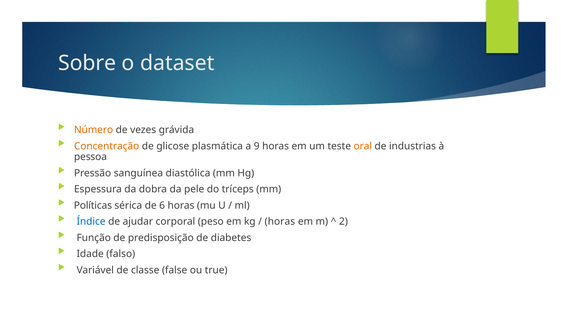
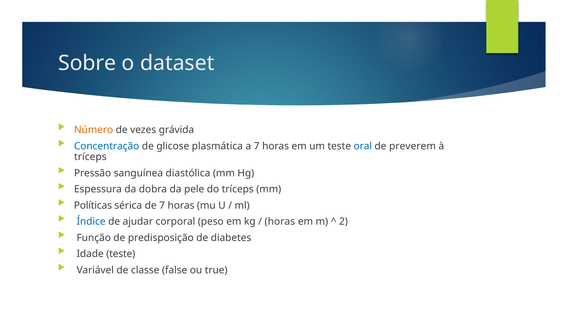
Concentração colour: orange -> blue
a 9: 9 -> 7
oral colour: orange -> blue
industrias: industrias -> preverem
pessoa at (90, 157): pessoa -> tríceps
de 6: 6 -> 7
Idade falso: falso -> teste
